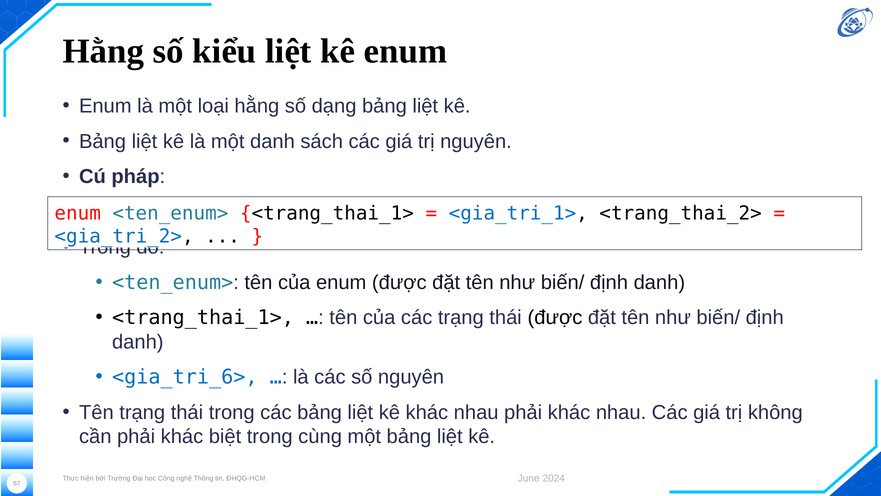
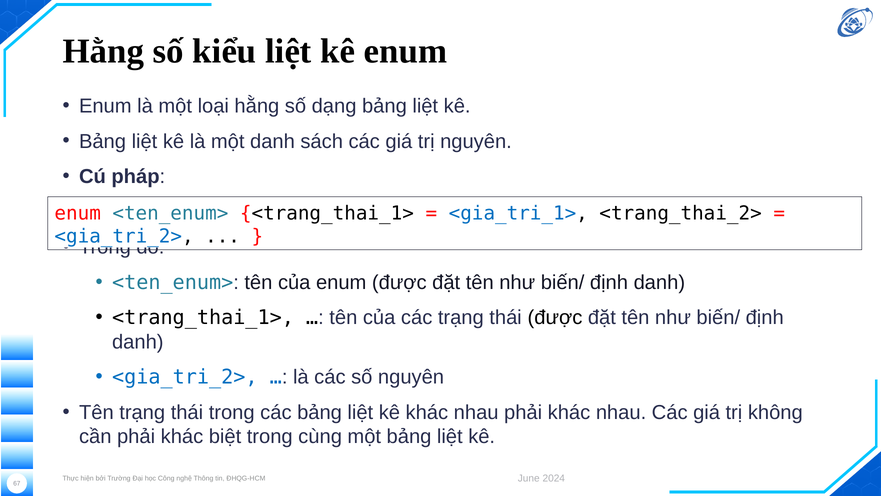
<gia_tri_6> at (185, 377): <gia_tri_6> -> <gia_tri_2>
